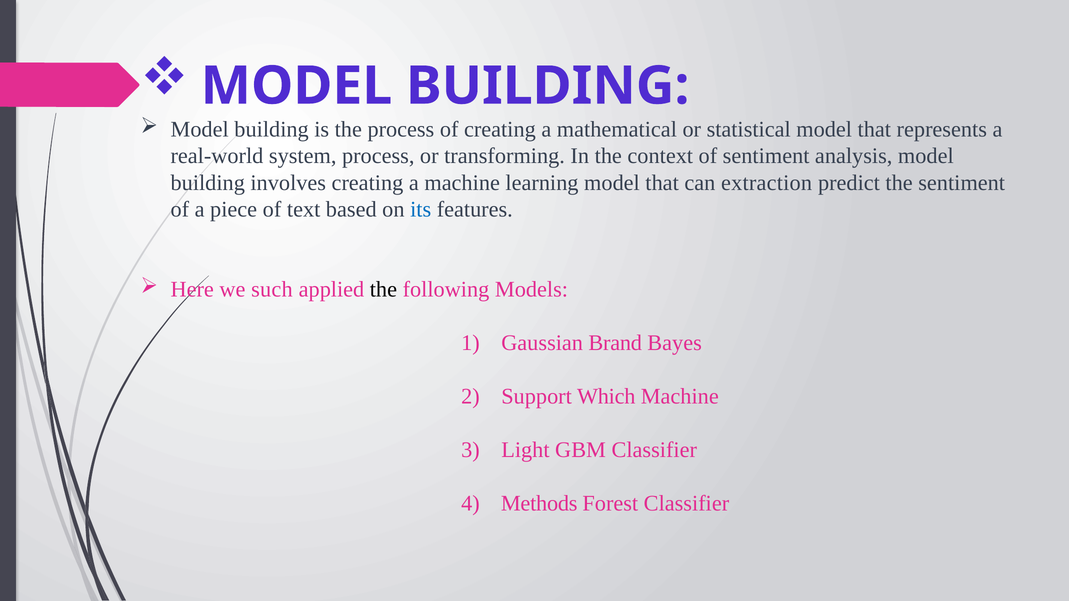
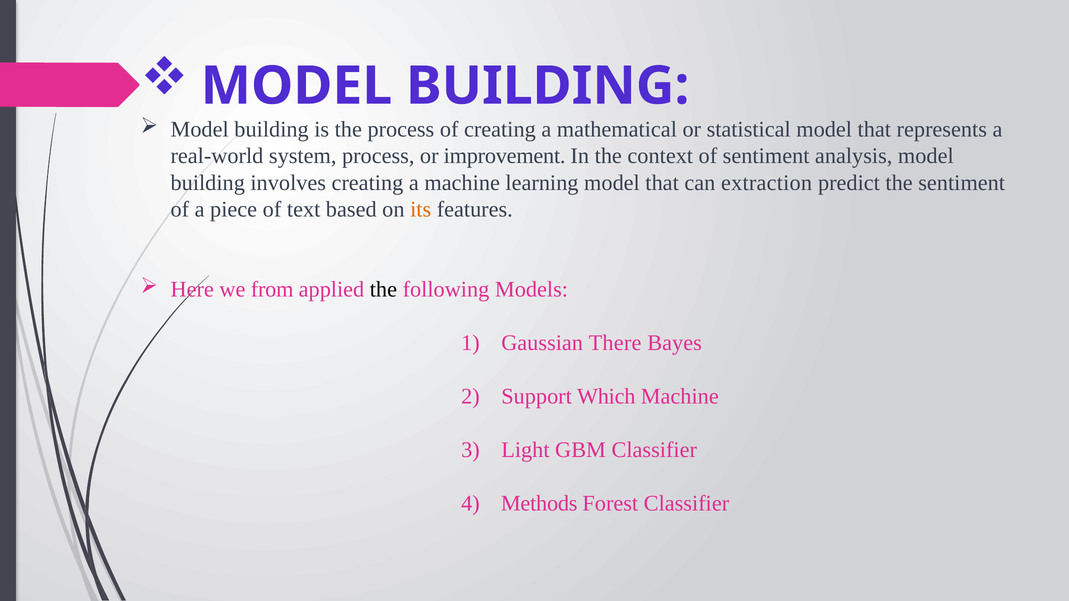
transforming: transforming -> improvement
its colour: blue -> orange
such: such -> from
Brand: Brand -> There
